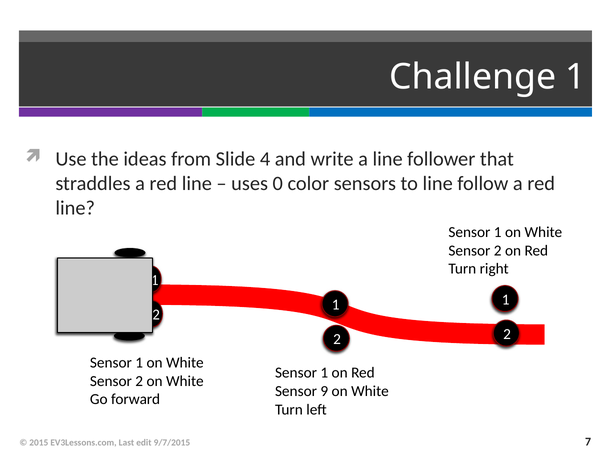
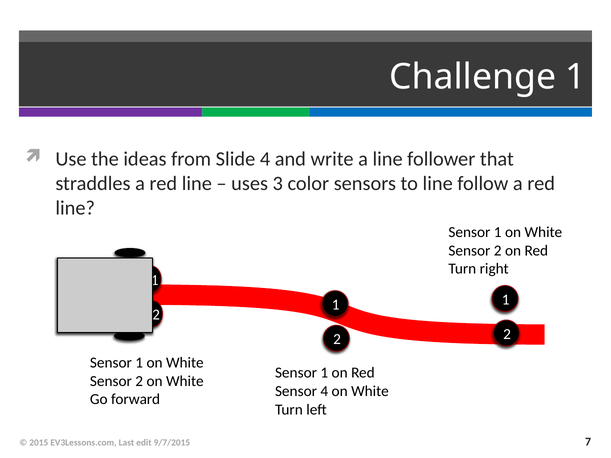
0: 0 -> 3
Sensor 9: 9 -> 4
